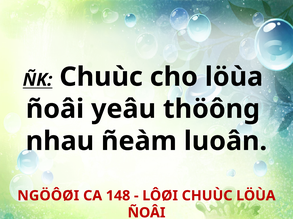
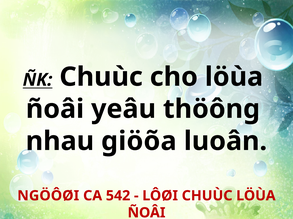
ñeàm: ñeàm -> giöõa
148: 148 -> 542
